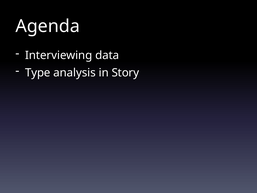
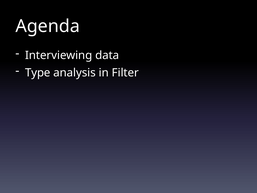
Story: Story -> Filter
